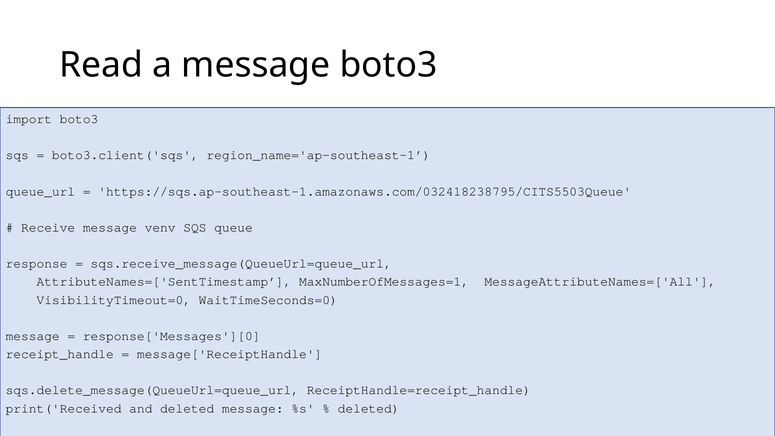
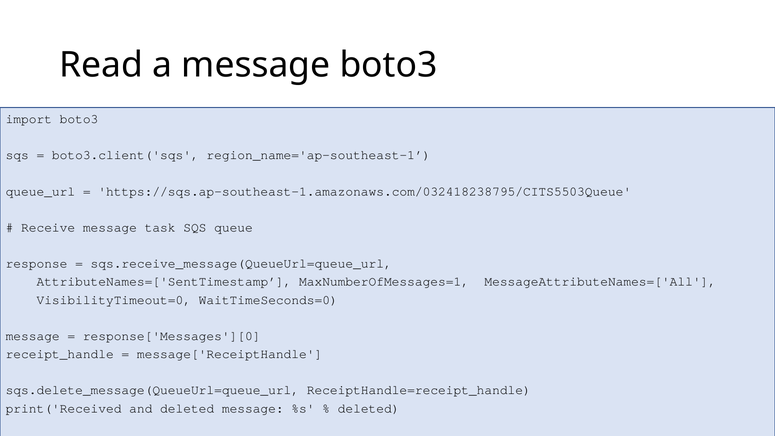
venv: venv -> task
